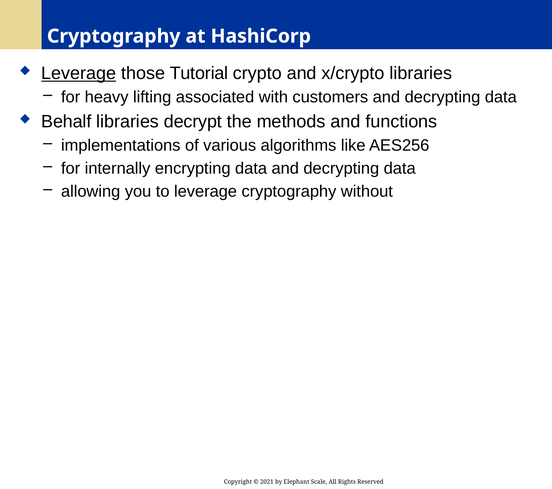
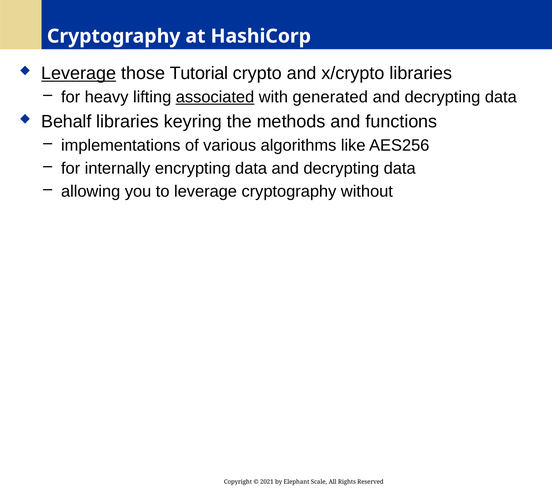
associated underline: none -> present
customers: customers -> generated
decrypt: decrypt -> keyring
